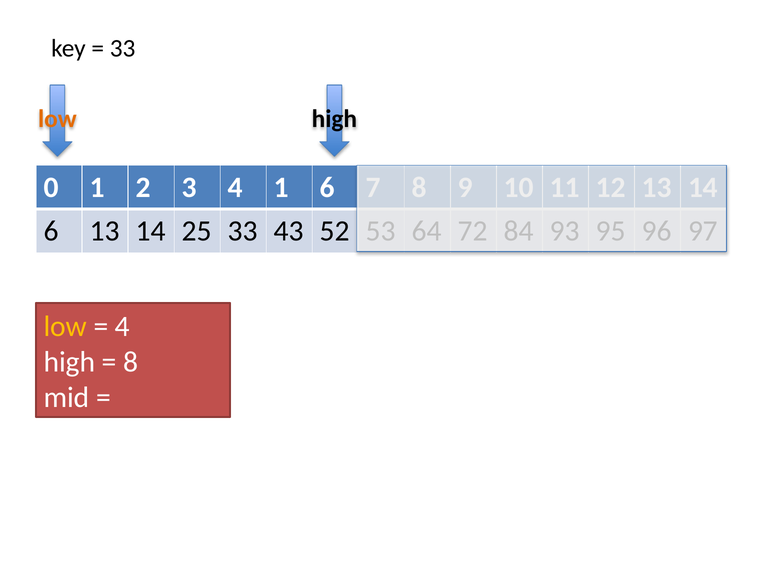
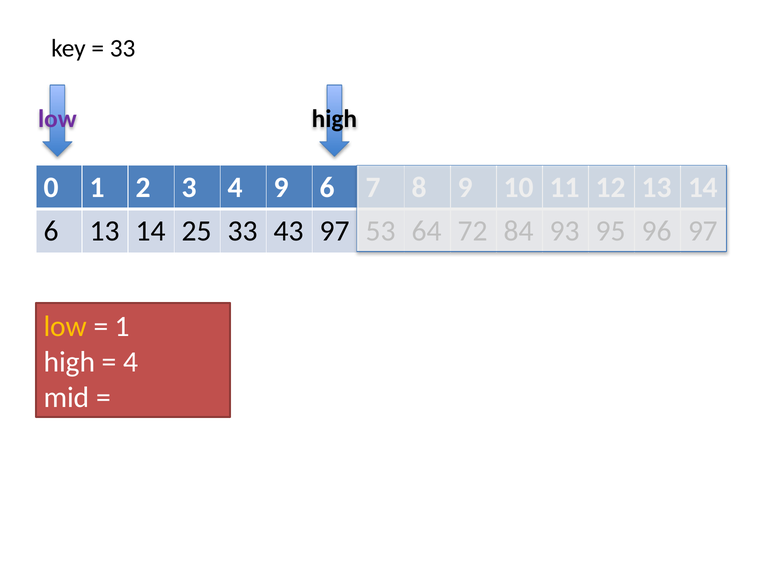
low at (57, 119) colour: orange -> purple
4 1: 1 -> 9
43 52: 52 -> 97
4 at (122, 326): 4 -> 1
8 at (131, 362): 8 -> 4
